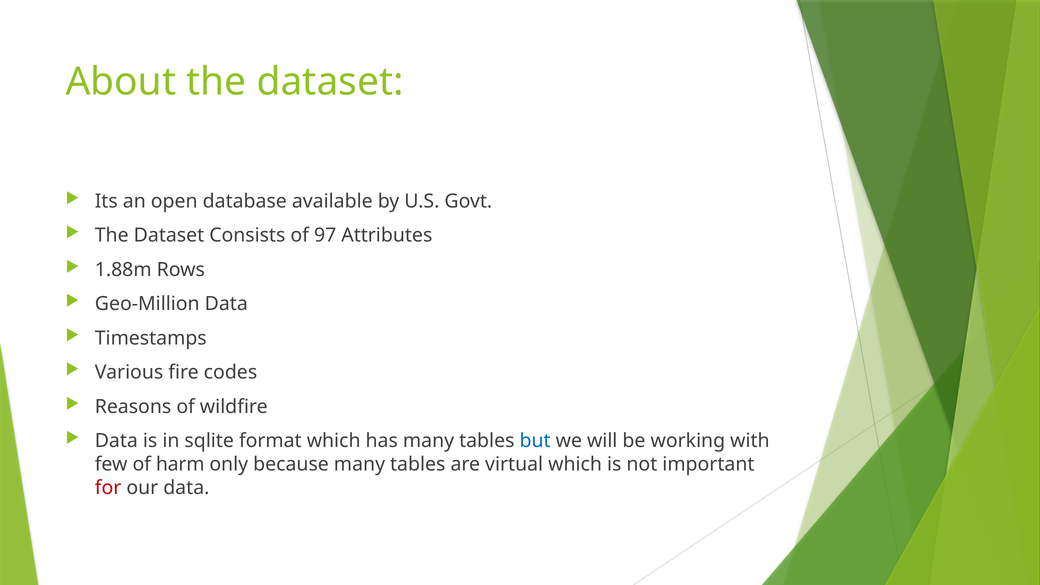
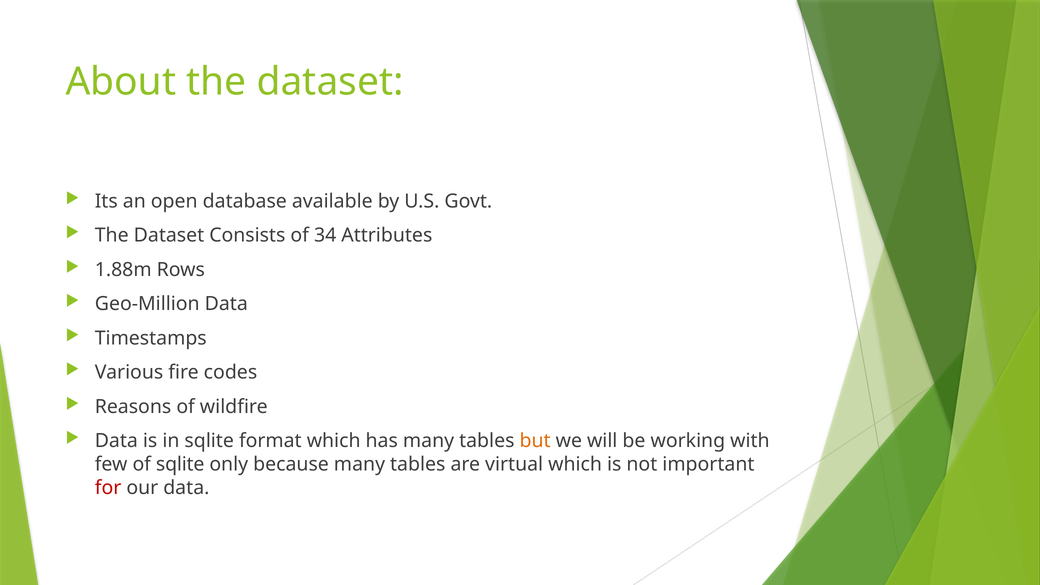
97: 97 -> 34
but colour: blue -> orange
of harm: harm -> sqlite
